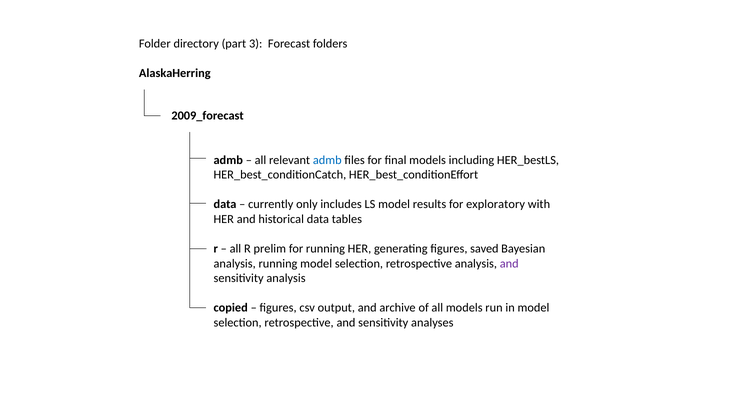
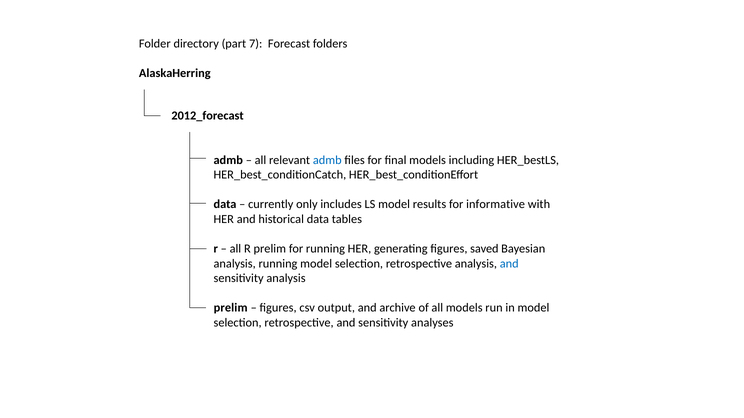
3: 3 -> 7
2009_forecast: 2009_forecast -> 2012_forecast
exploratory: exploratory -> informative
and at (509, 264) colour: purple -> blue
copied at (231, 308): copied -> prelim
